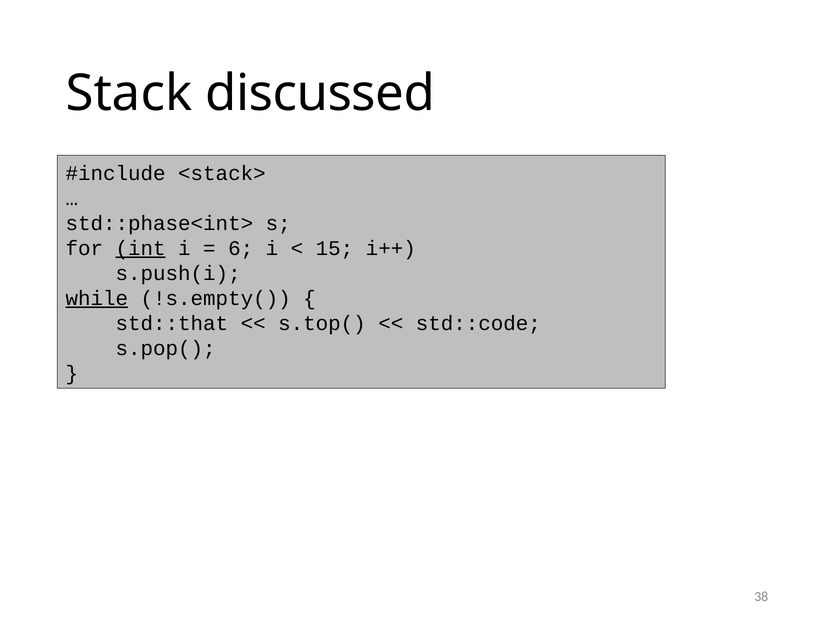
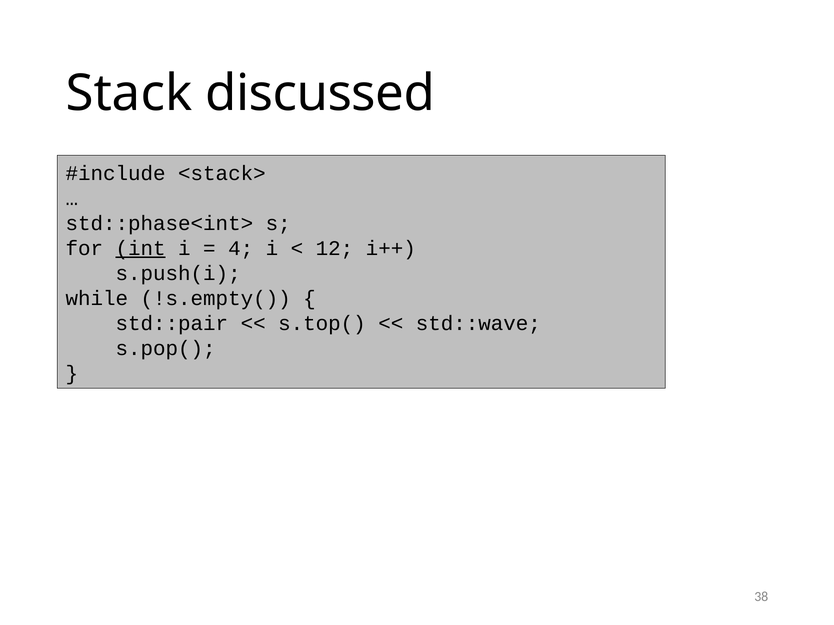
6: 6 -> 4
15: 15 -> 12
while underline: present -> none
std::that: std::that -> std::pair
std::code: std::code -> std::wave
